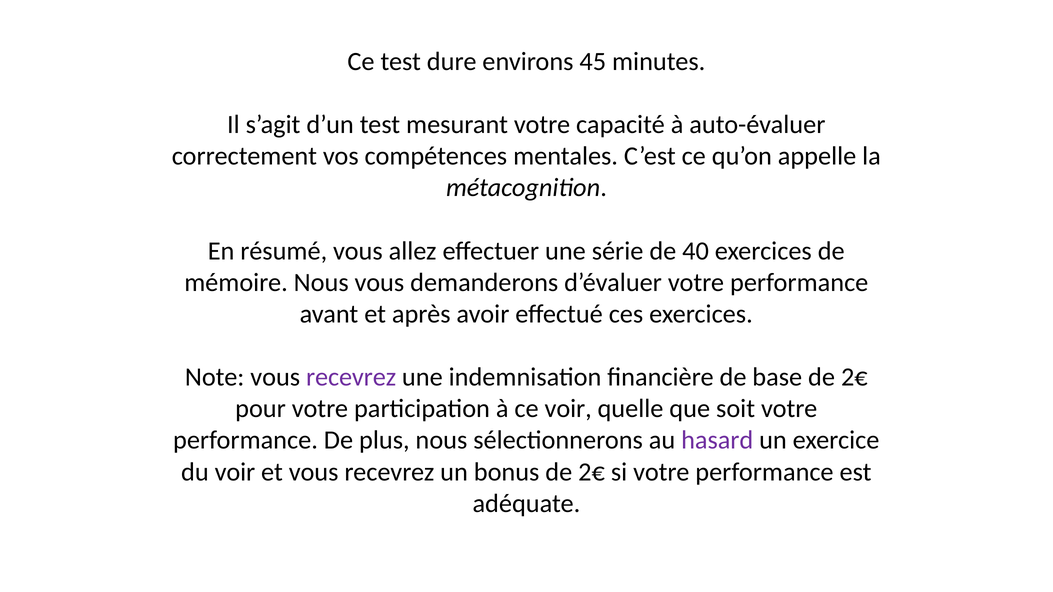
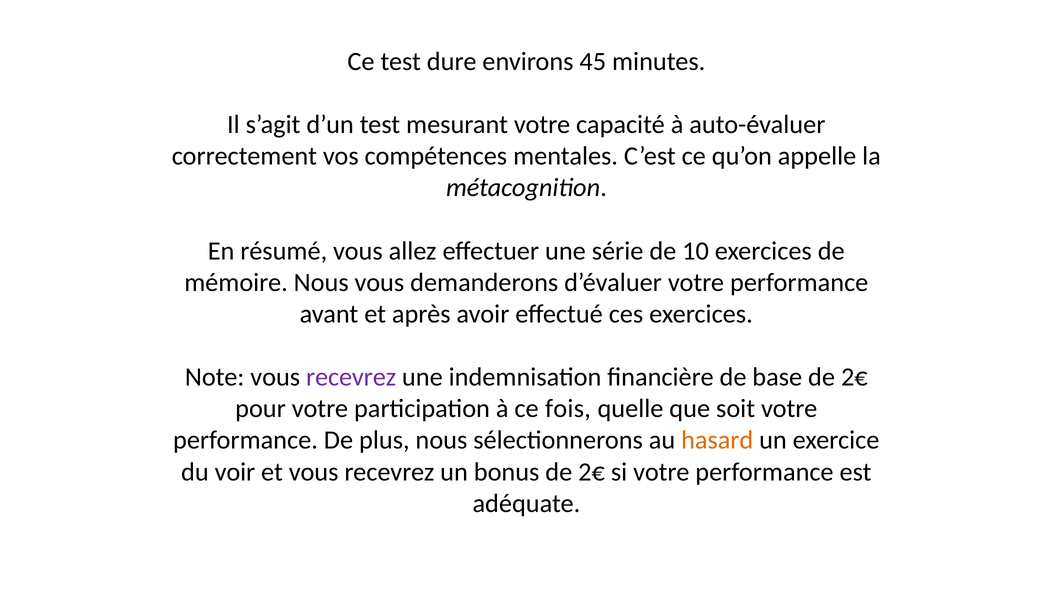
40: 40 -> 10
ce voir: voir -> fois
hasard colour: purple -> orange
